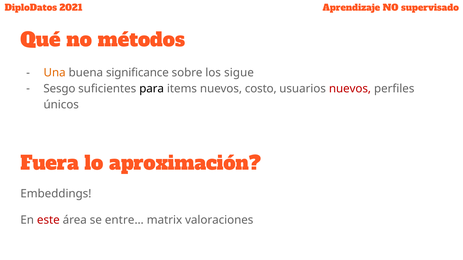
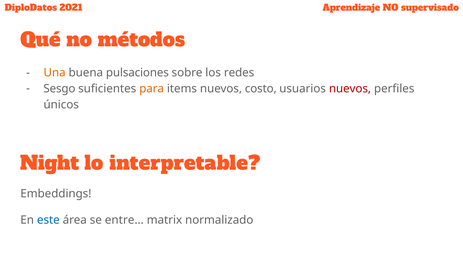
significance: significance -> pulsaciones
sigue: sigue -> redes
para colour: black -> orange
Fuera: Fuera -> Night
aproximación: aproximación -> interpretable
este colour: red -> blue
valoraciones: valoraciones -> normalizado
